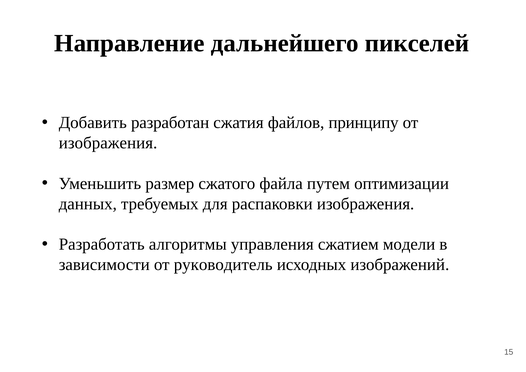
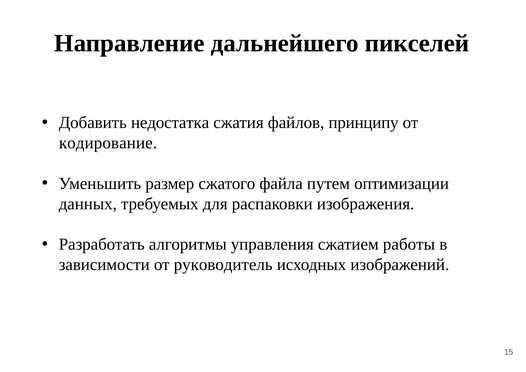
разработан: разработан -> недостатка
изображения at (108, 143): изображения -> кодирование
модели: модели -> работы
